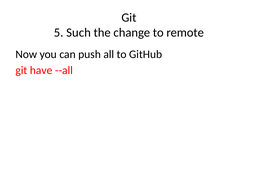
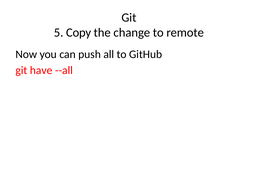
Such: Such -> Copy
